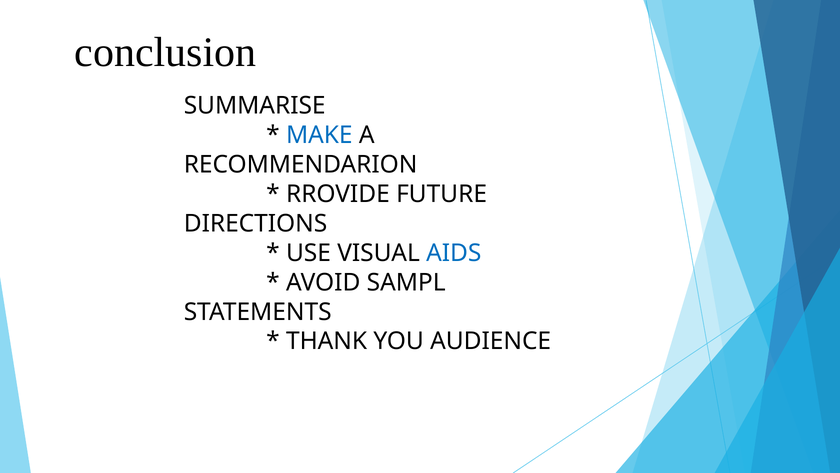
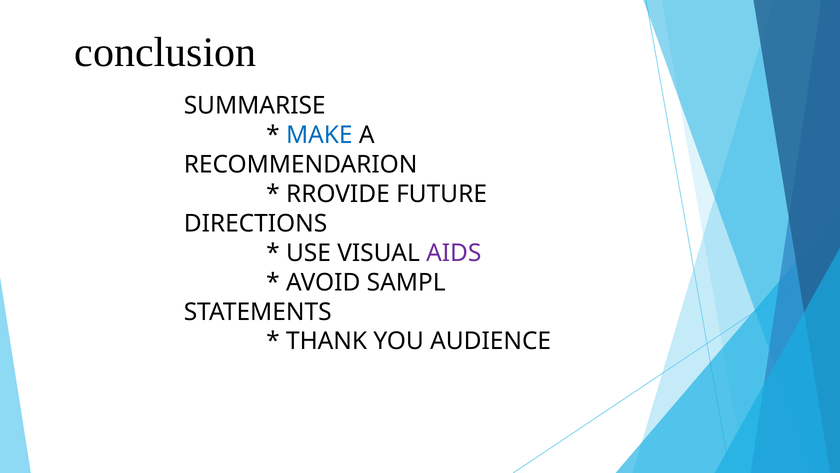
AIDS colour: blue -> purple
